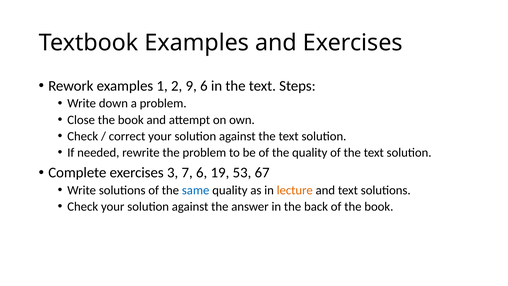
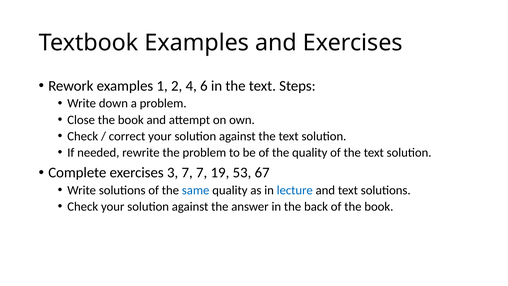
9: 9 -> 4
7 6: 6 -> 7
lecture colour: orange -> blue
